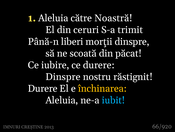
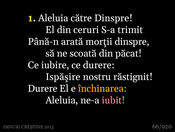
către Noastră: Noastră -> Dinspre
liberi: liberi -> arată
Dinspre at (63, 76): Dinspre -> Ispăşire
iubit colour: light blue -> pink
